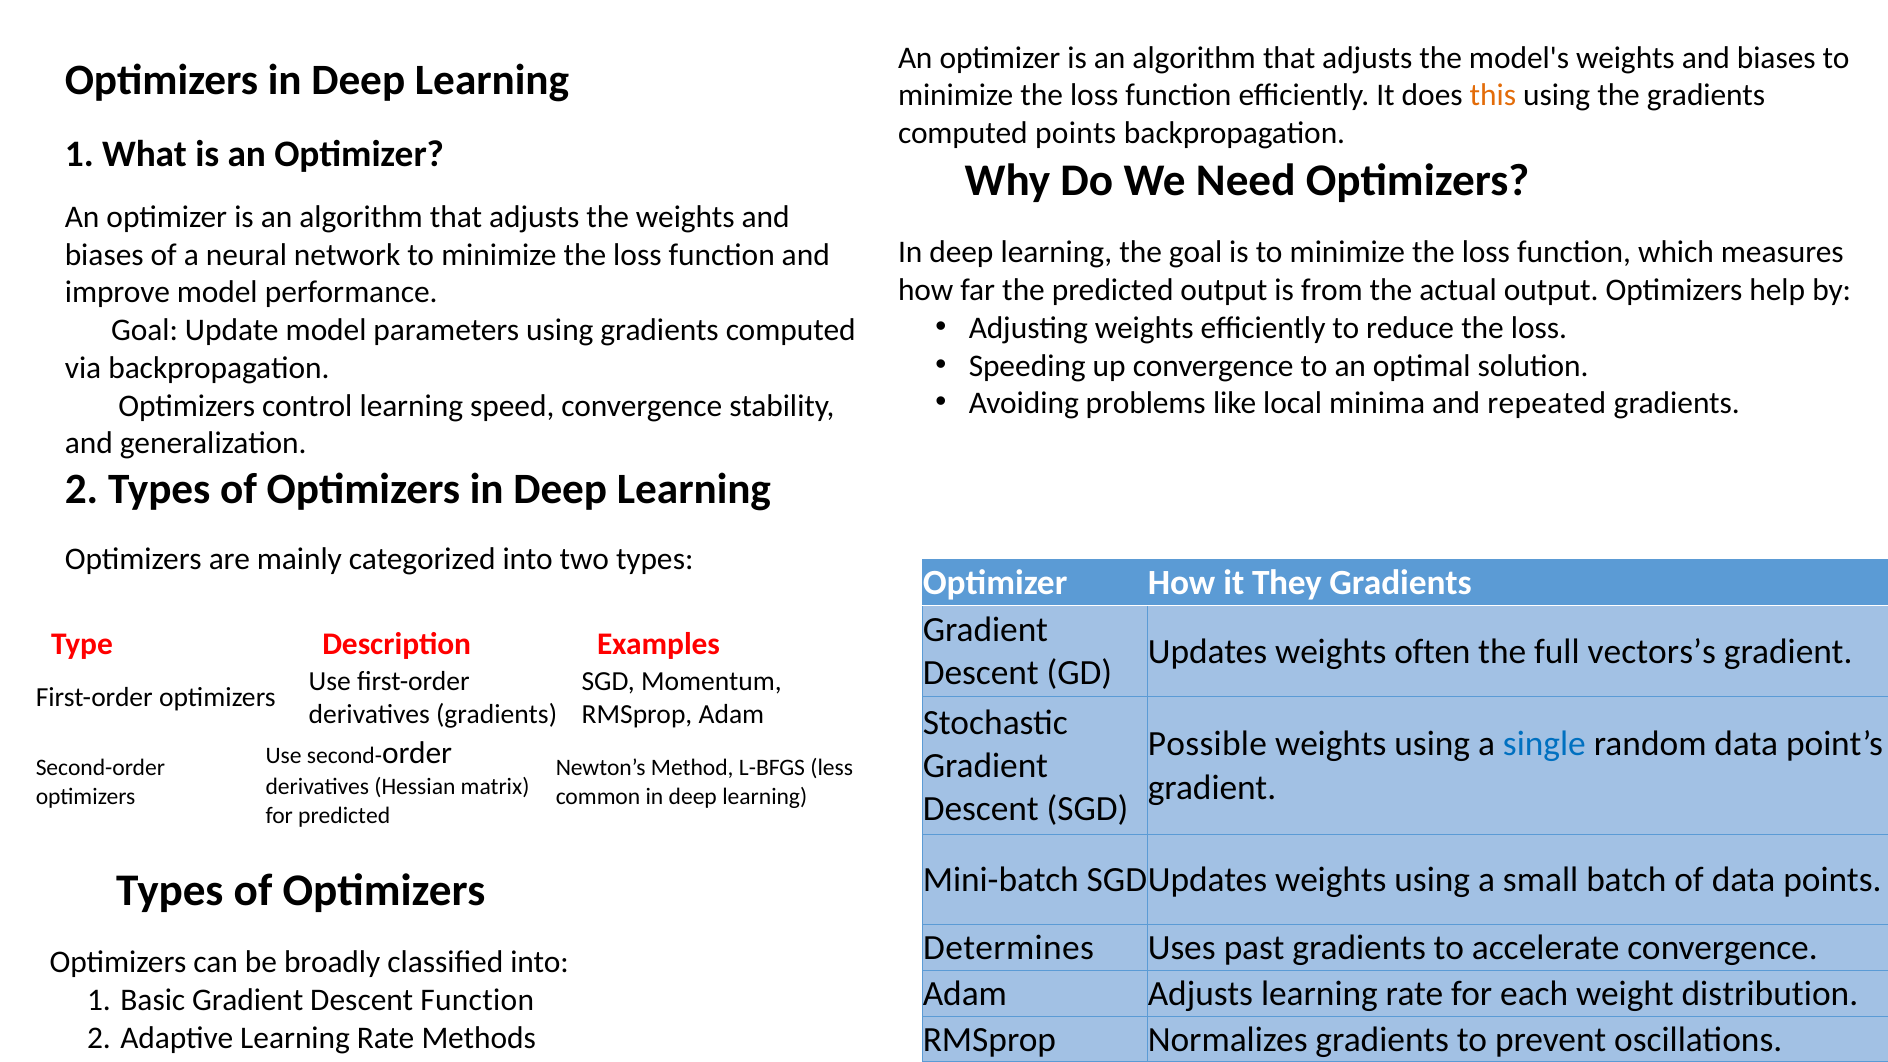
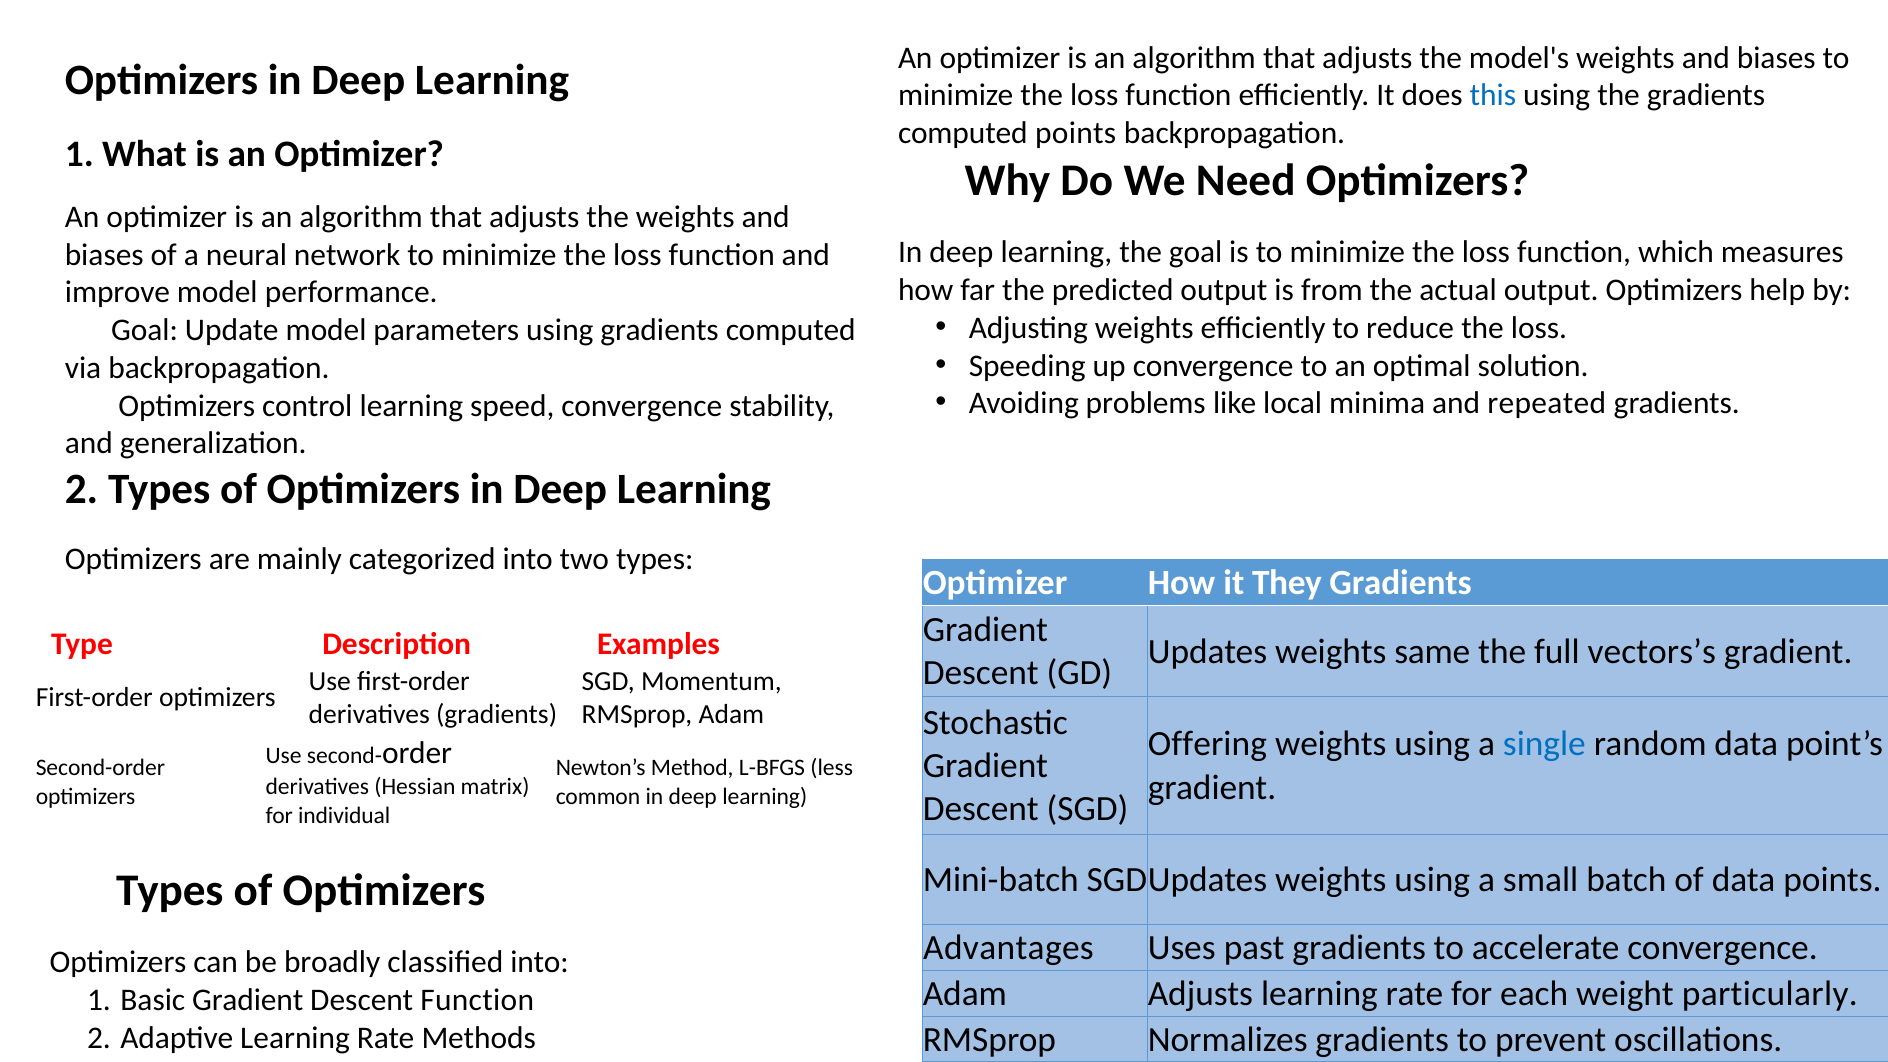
this colour: orange -> blue
often: often -> same
Possible: Possible -> Offering
for predicted: predicted -> individual
Determines: Determines -> Advantages
distribution: distribution -> particularly
